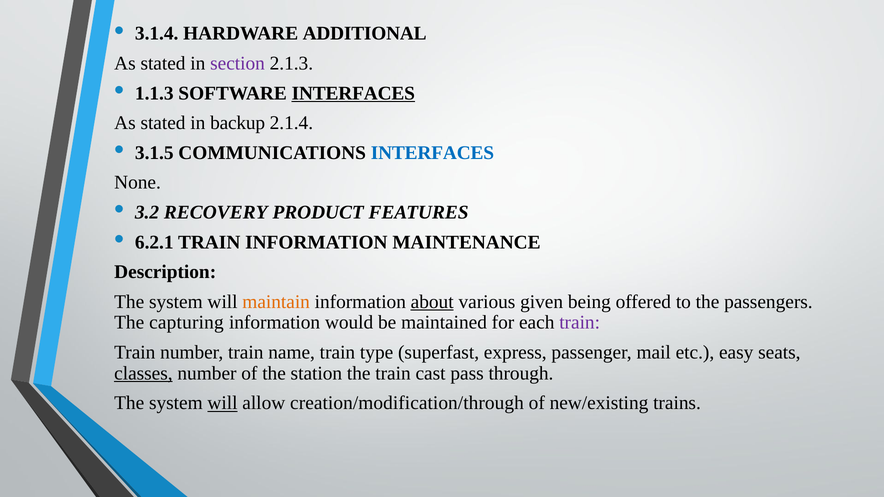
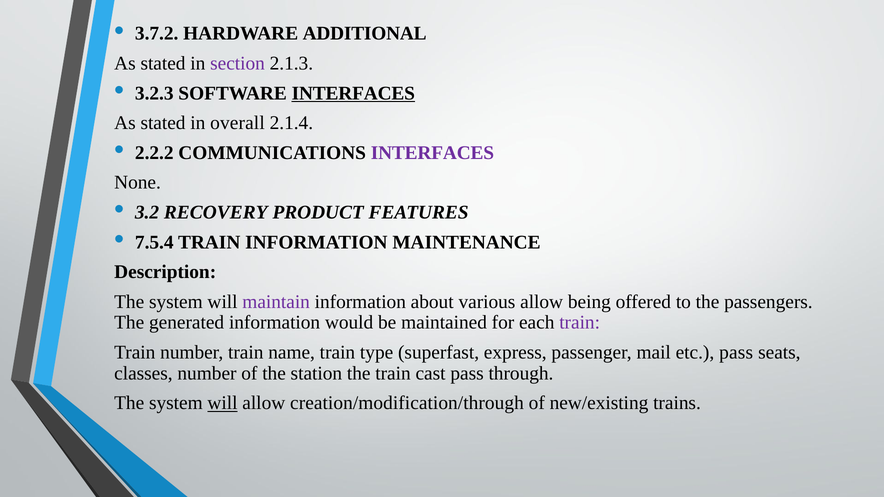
3.1.4: 3.1.4 -> 3.7.2
1.1.3: 1.1.3 -> 3.2.3
backup: backup -> overall
3.1.5: 3.1.5 -> 2.2.2
INTERFACES at (432, 153) colour: blue -> purple
6.2.1: 6.2.1 -> 7.5.4
maintain colour: orange -> purple
about underline: present -> none
various given: given -> allow
capturing: capturing -> generated
etc easy: easy -> pass
classes underline: present -> none
